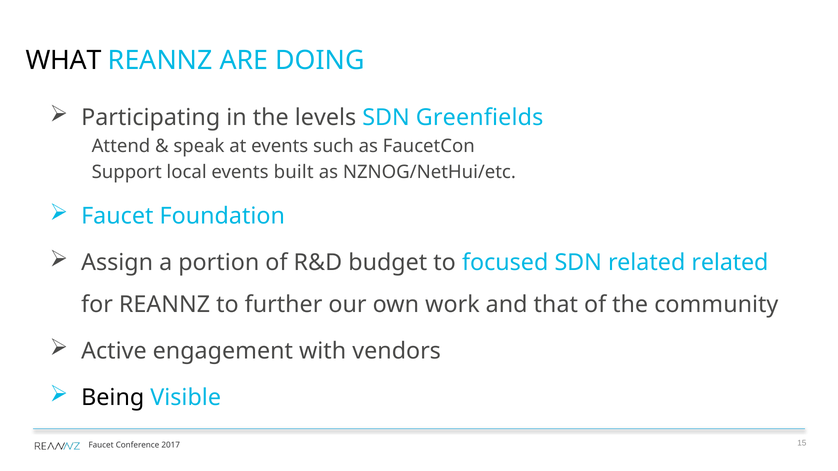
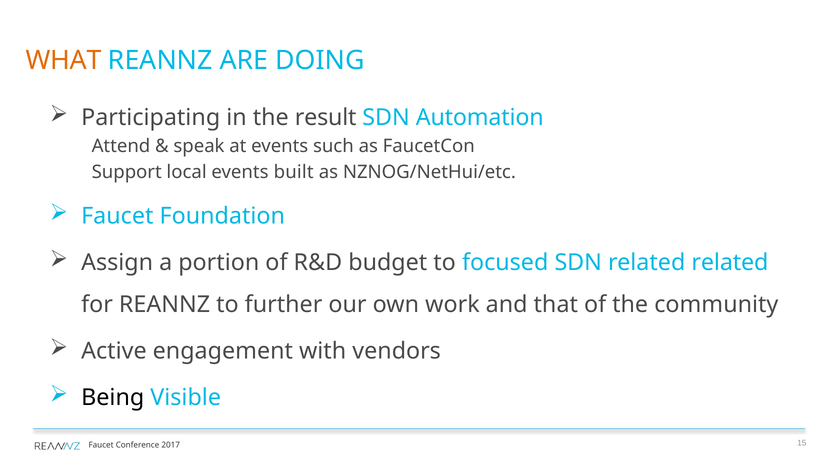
WHAT colour: black -> orange
levels: levels -> result
Greenfields: Greenfields -> Automation
